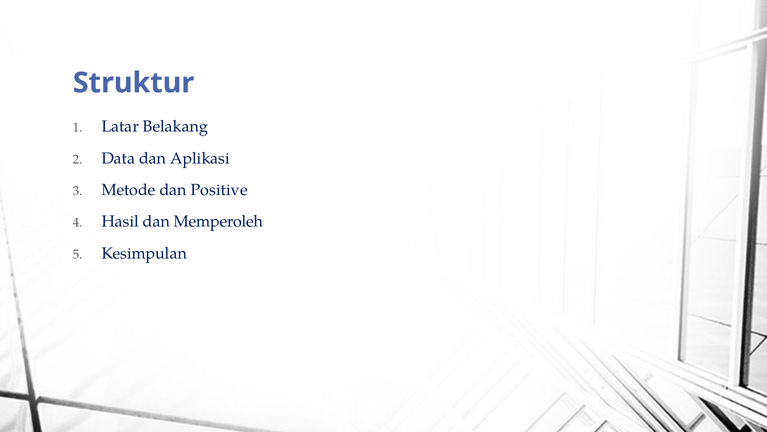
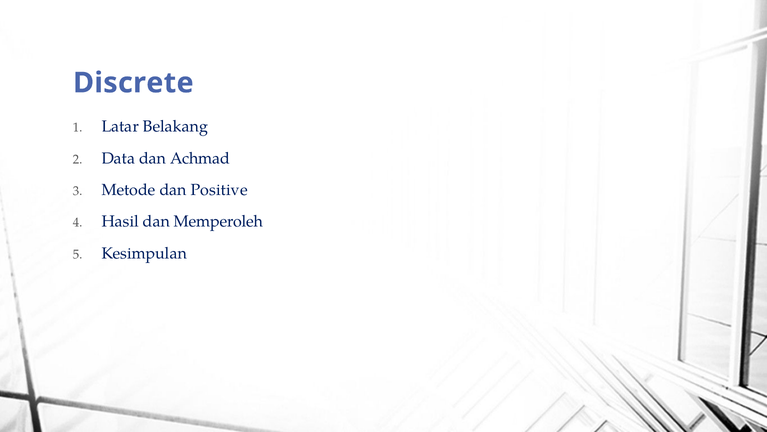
Struktur: Struktur -> Discrete
Aplikasi: Aplikasi -> Achmad
